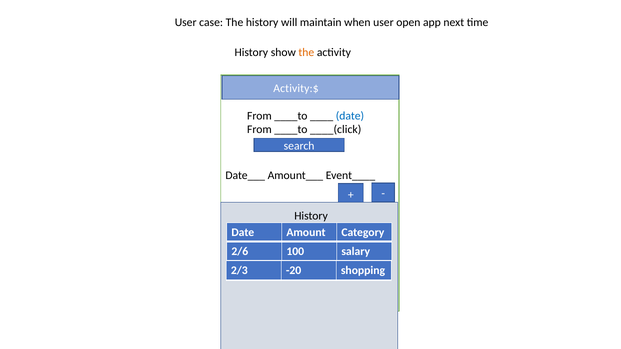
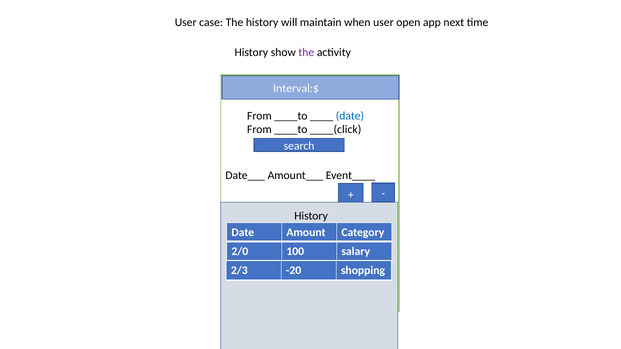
the at (306, 52) colour: orange -> purple
Activity:$: Activity:$ -> Interval:$
2/6: 2/6 -> 2/0
